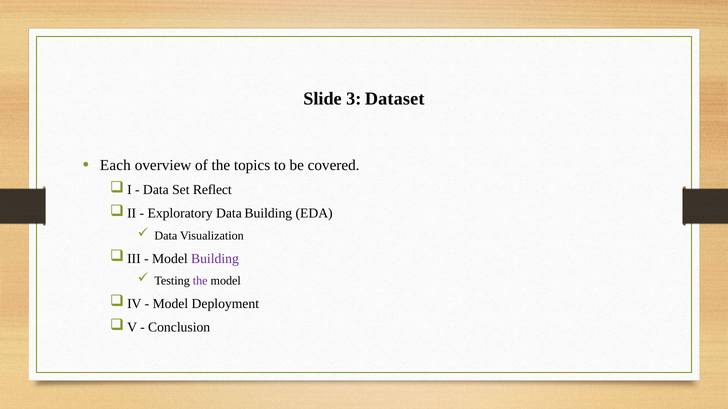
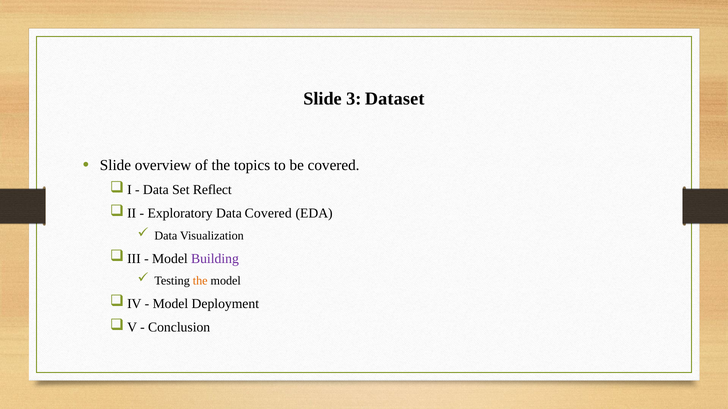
Each at (115, 166): Each -> Slide
Data Building: Building -> Covered
the at (200, 281) colour: purple -> orange
